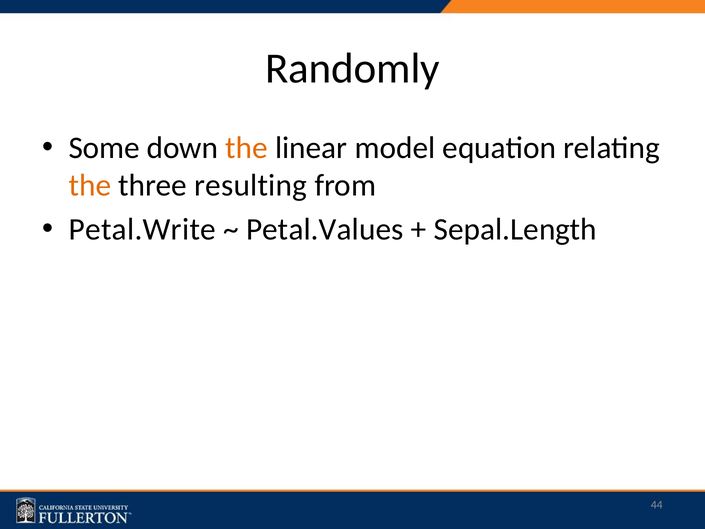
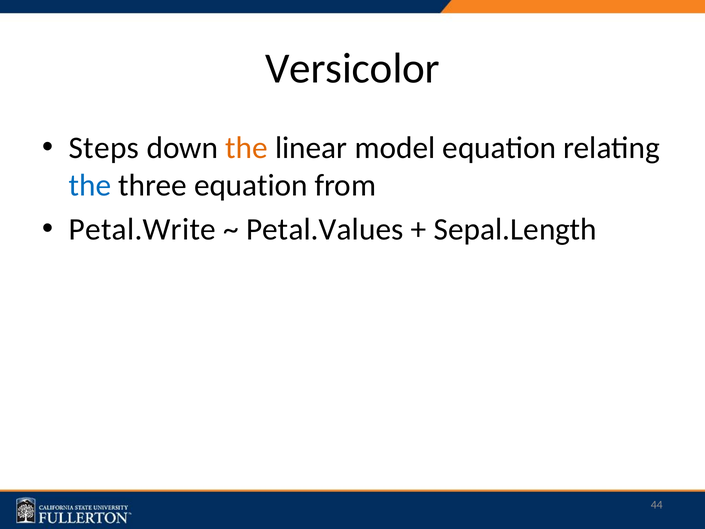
Randomly: Randomly -> Versicolor
Some: Some -> Steps
the at (90, 186) colour: orange -> blue
three resulting: resulting -> equation
